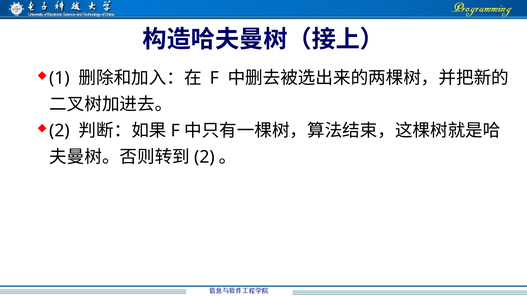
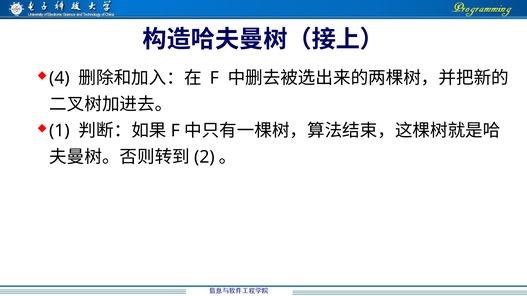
1: 1 -> 4
2 at (60, 131): 2 -> 1
